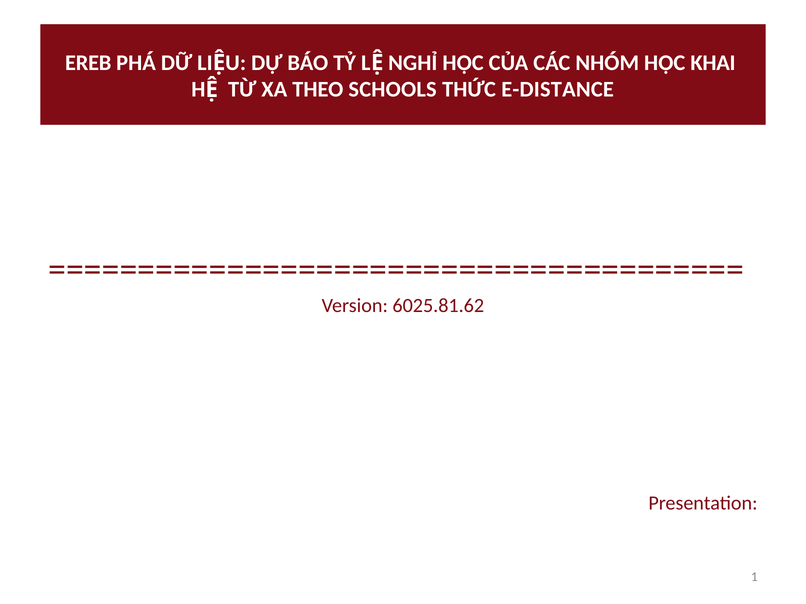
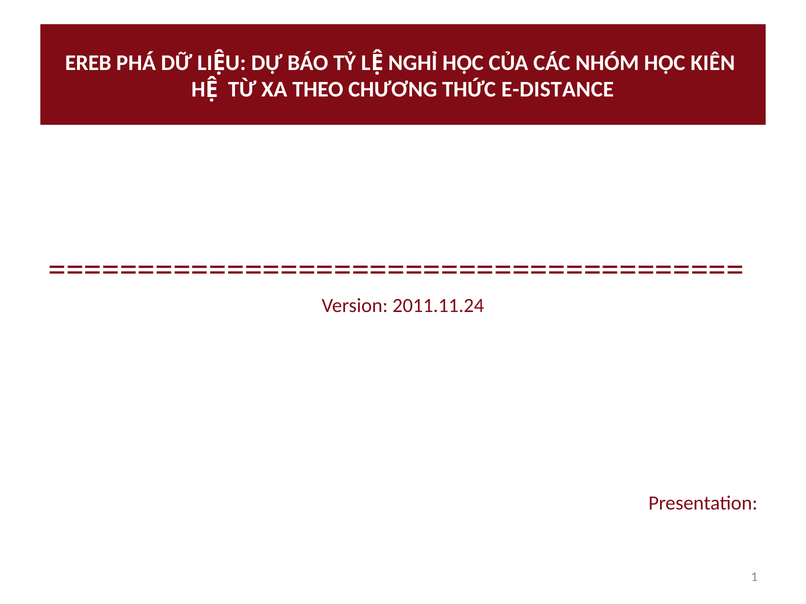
KHAI: KHAI -> KIÊN
SCHOOLS: SCHOOLS -> CHƯƠNG
6025.81.62: 6025.81.62 -> 2011.11.24
